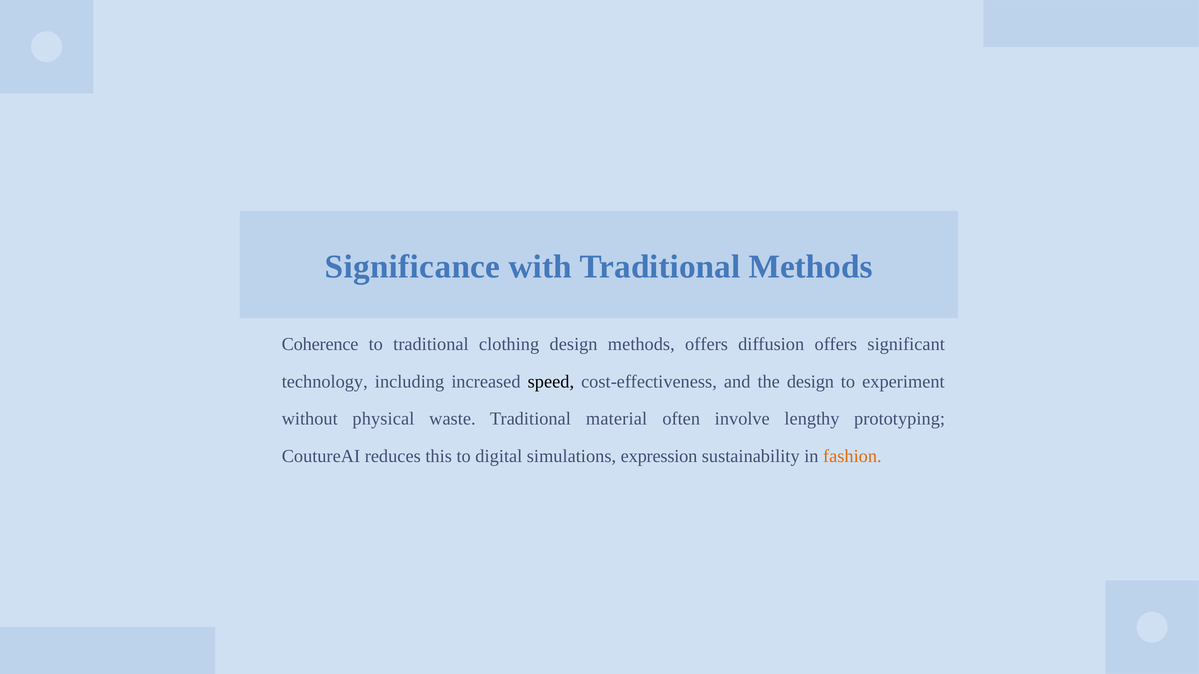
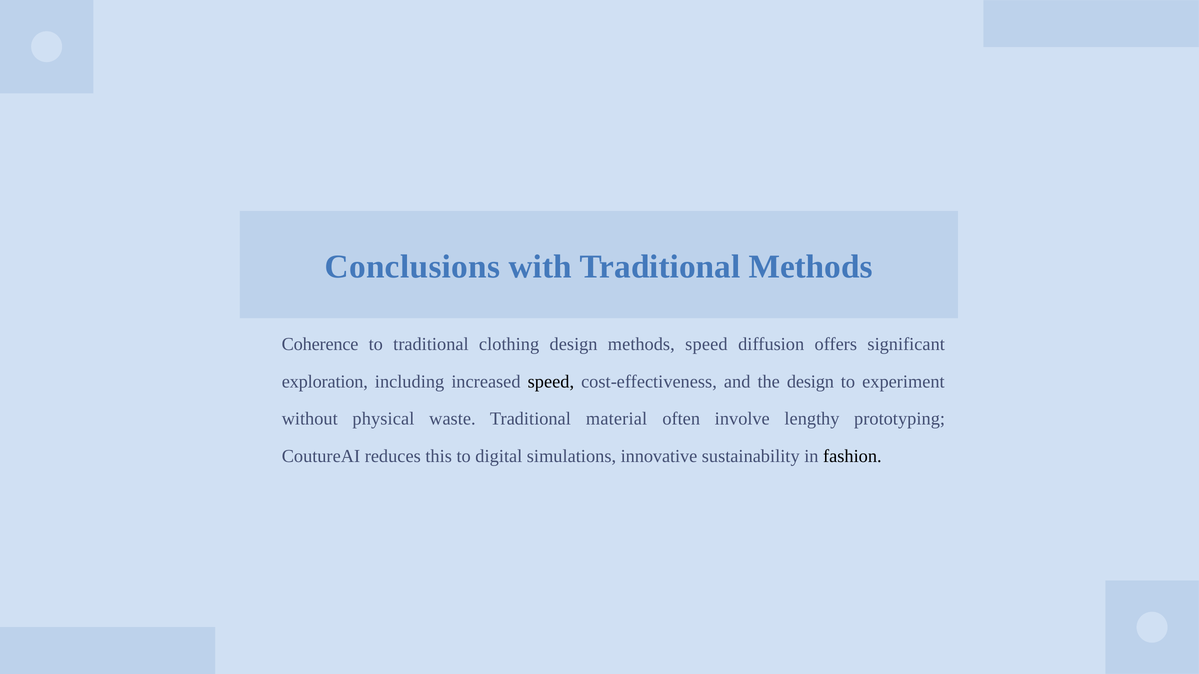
Significance: Significance -> Conclusions
methods offers: offers -> speed
technology: technology -> exploration
expression: expression -> innovative
fashion colour: orange -> black
